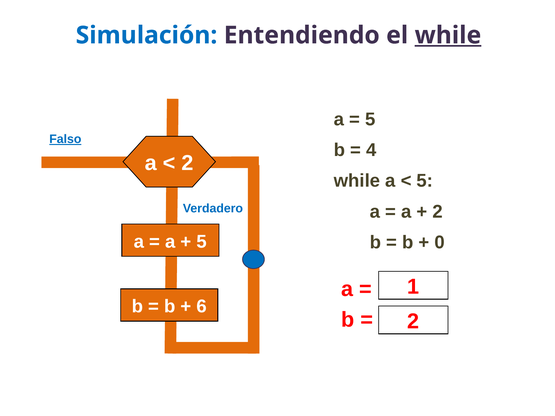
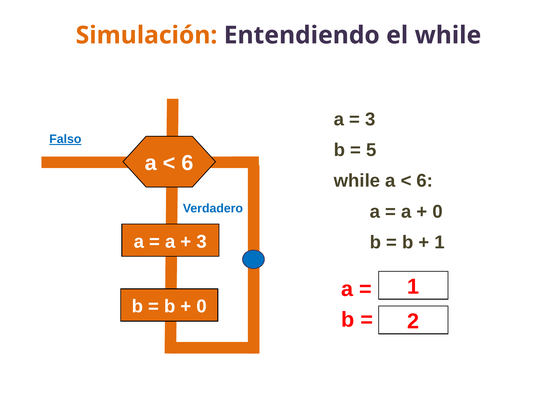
Simulación colour: blue -> orange
while at (448, 35) underline: present -> none
5 at (370, 119): 5 -> 3
4: 4 -> 5
2 at (187, 163): 2 -> 6
5 at (425, 181): 5 -> 6
2 at (438, 212): 2 -> 0
5 at (202, 242): 5 -> 3
0 at (440, 243): 0 -> 1
6 at (202, 306): 6 -> 0
